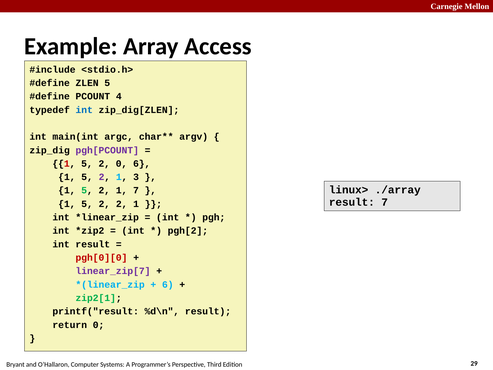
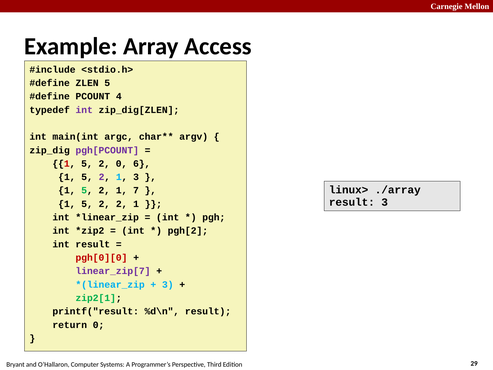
int at (84, 110) colour: blue -> purple
result 7: 7 -> 3
6 at (168, 284): 6 -> 3
